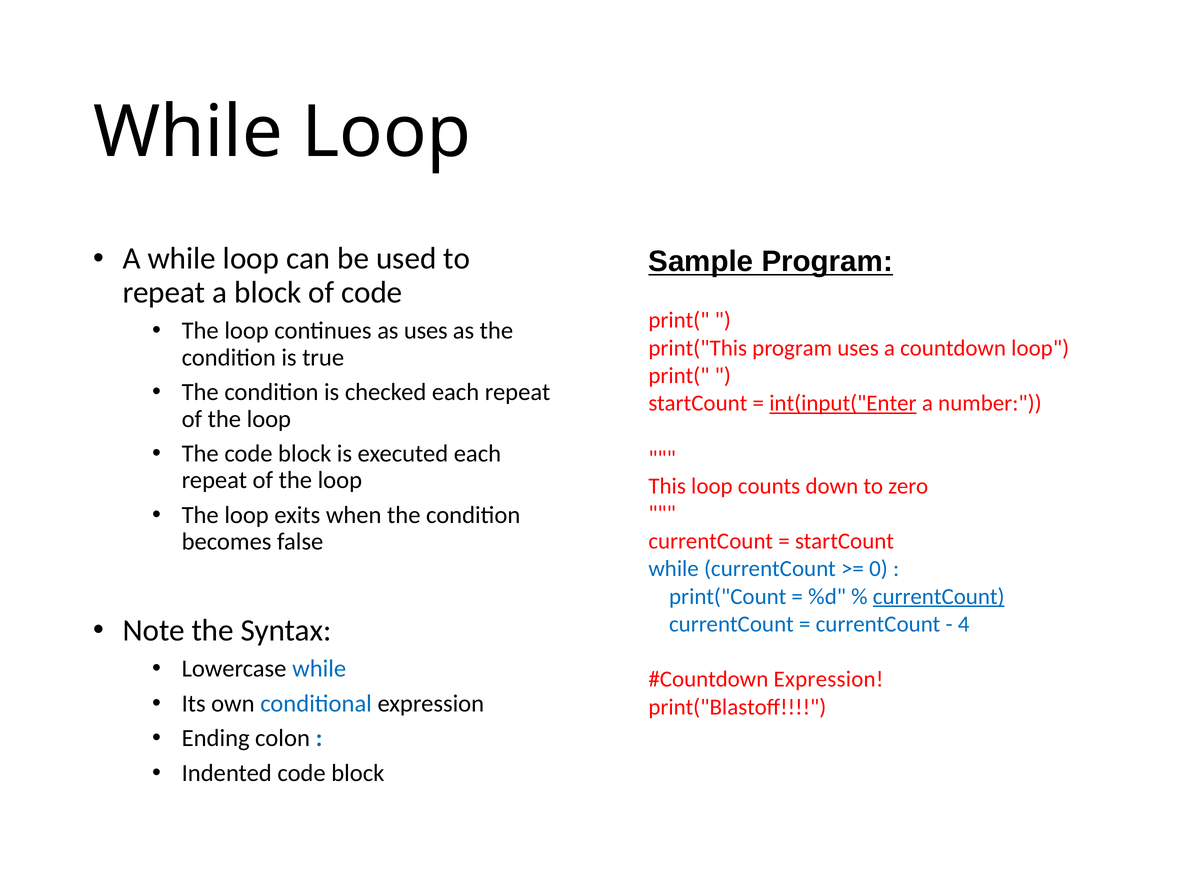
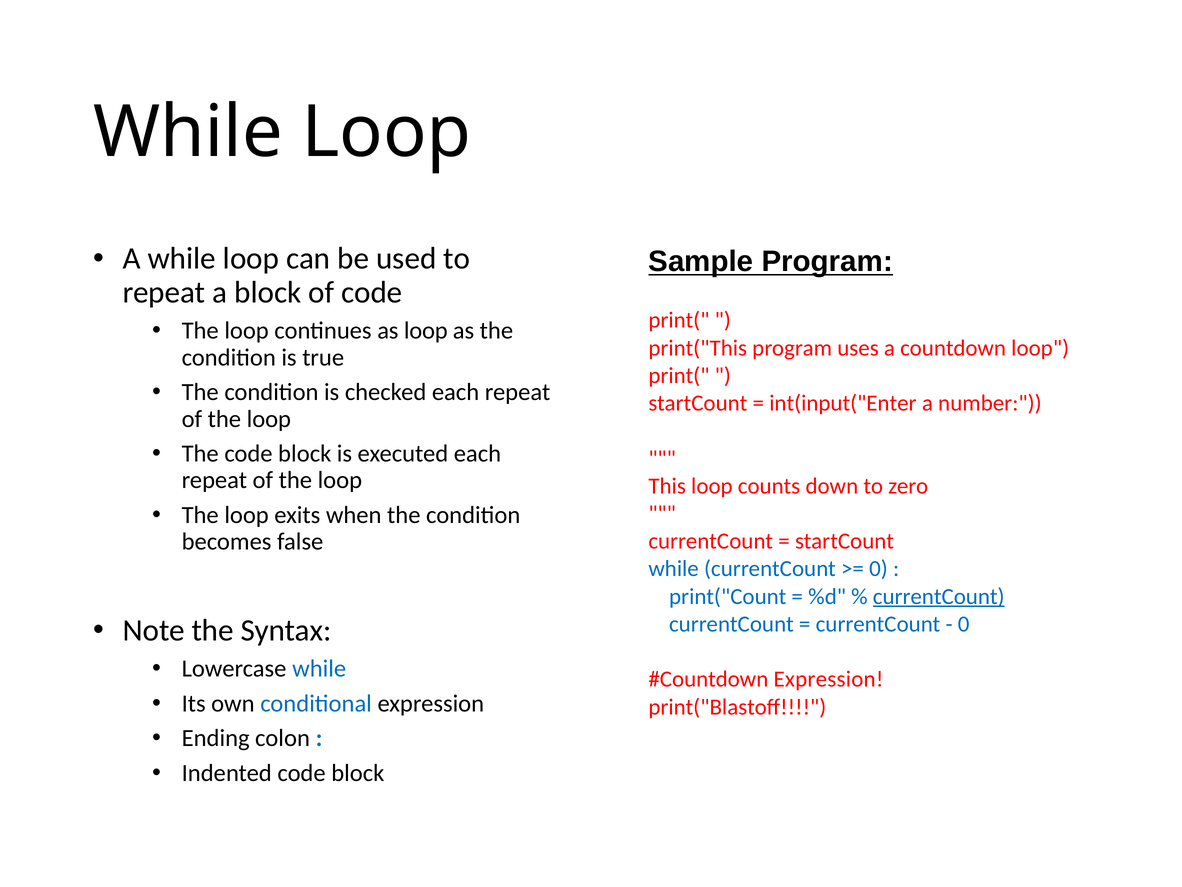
as uses: uses -> loop
int(input("Enter underline: present -> none
4 at (964, 624): 4 -> 0
